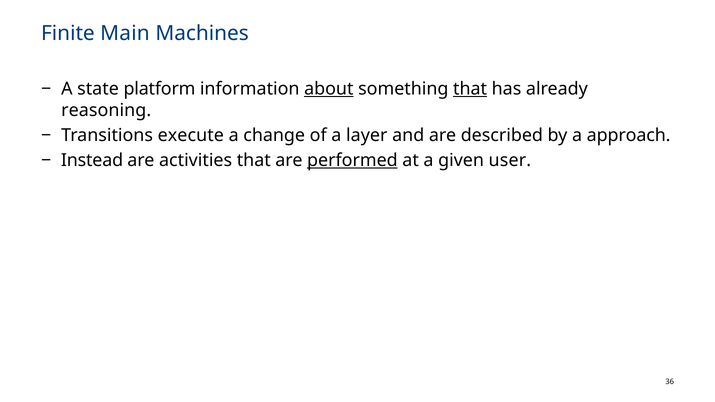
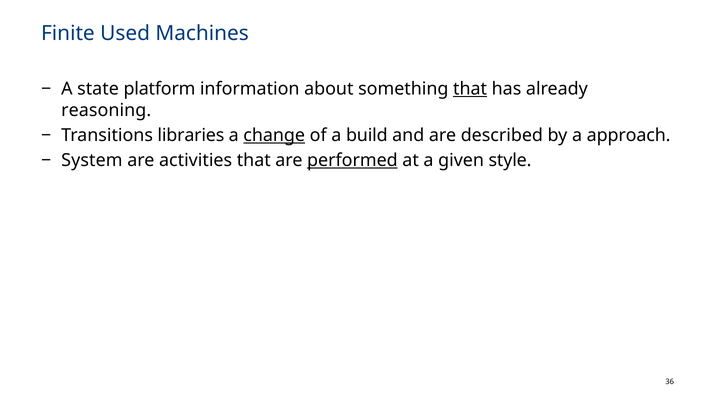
Main: Main -> Used
about underline: present -> none
execute: execute -> libraries
change underline: none -> present
layer: layer -> build
Instead: Instead -> System
user: user -> style
